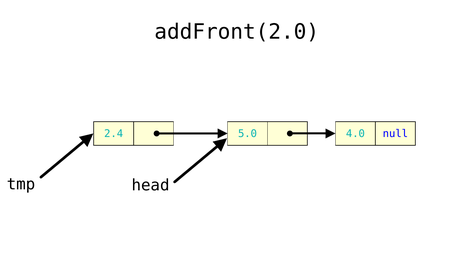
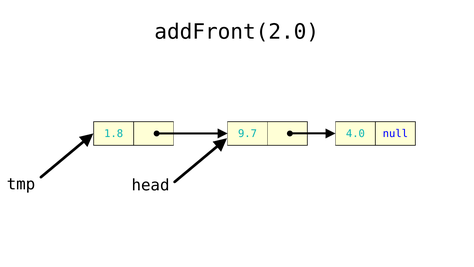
2.4: 2.4 -> 1.8
5.0: 5.0 -> 9.7
